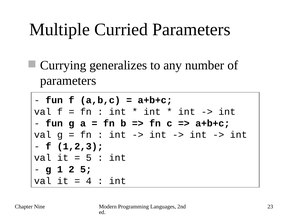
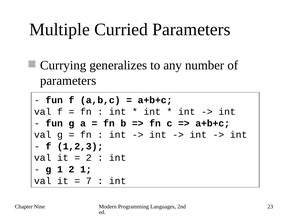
5 at (89, 158): 5 -> 2
2 5: 5 -> 1
4: 4 -> 7
